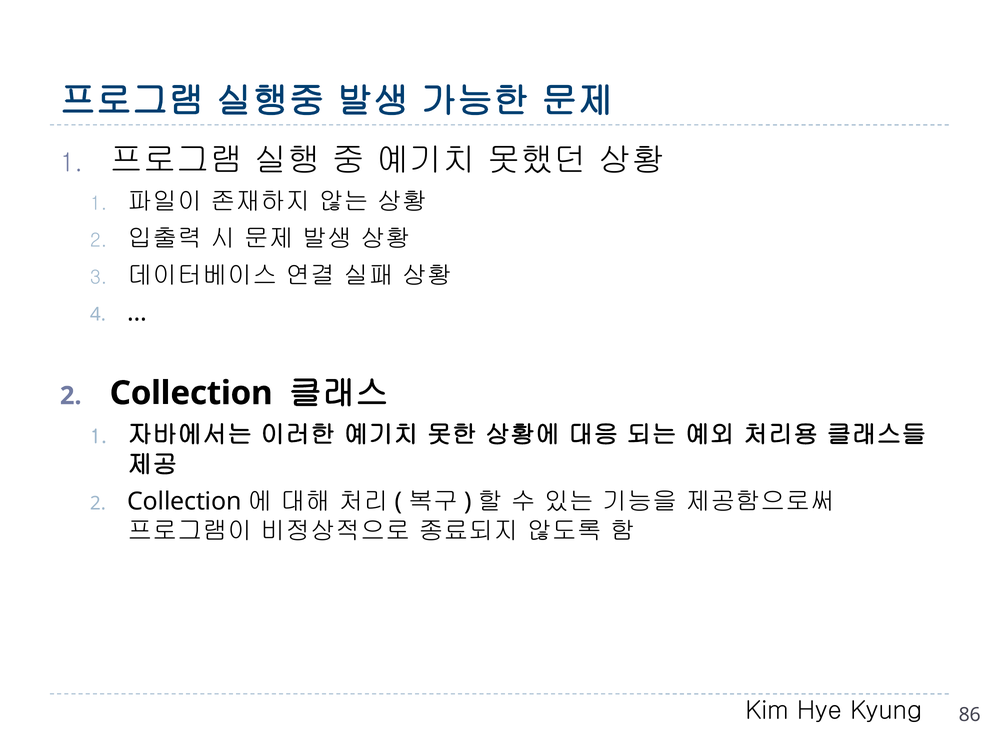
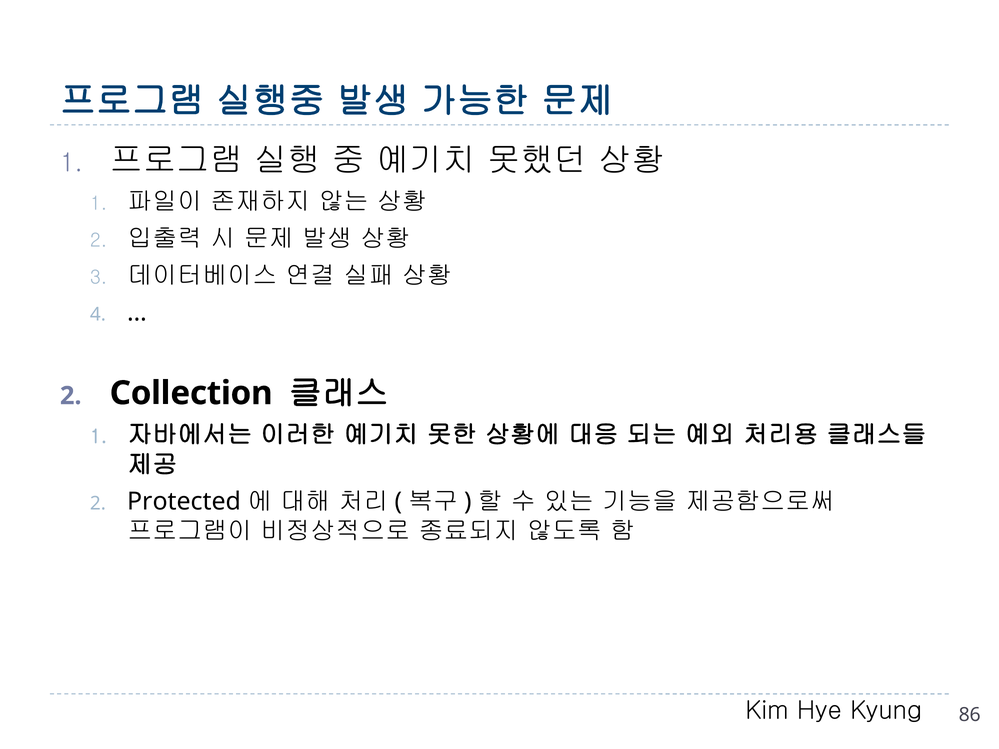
Collection at (184, 501): Collection -> Protected
